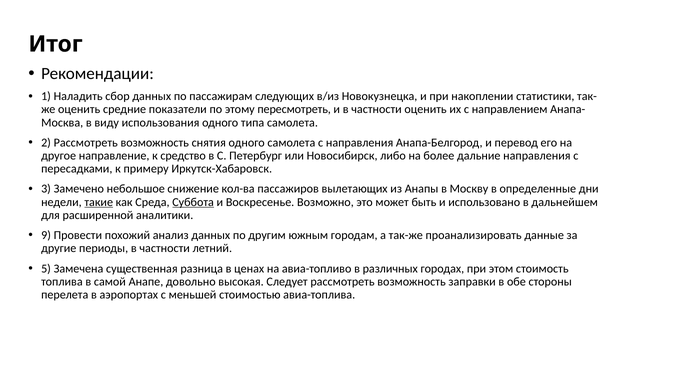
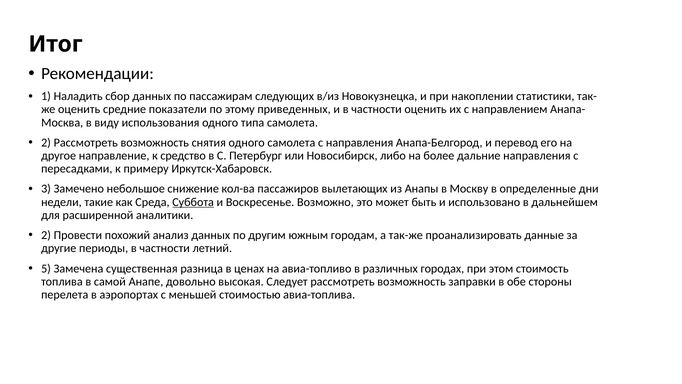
пересмотреть: пересмотреть -> приведенных
такие underline: present -> none
9 at (46, 235): 9 -> 2
